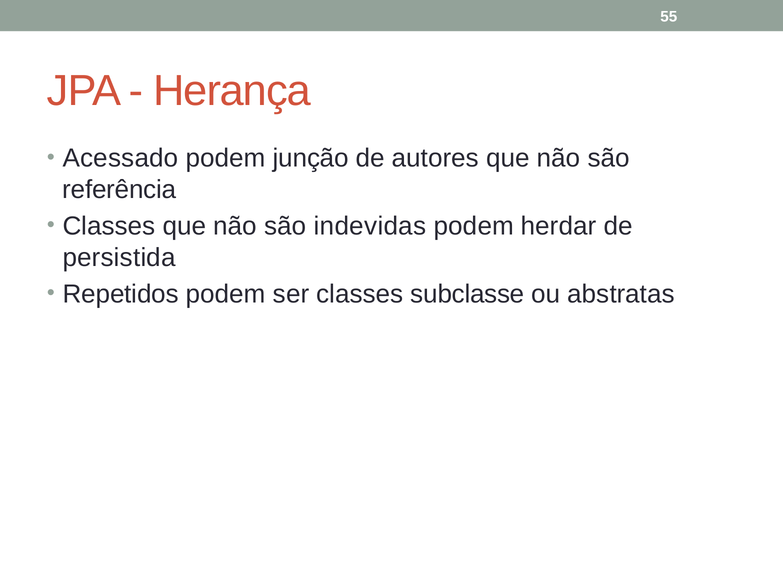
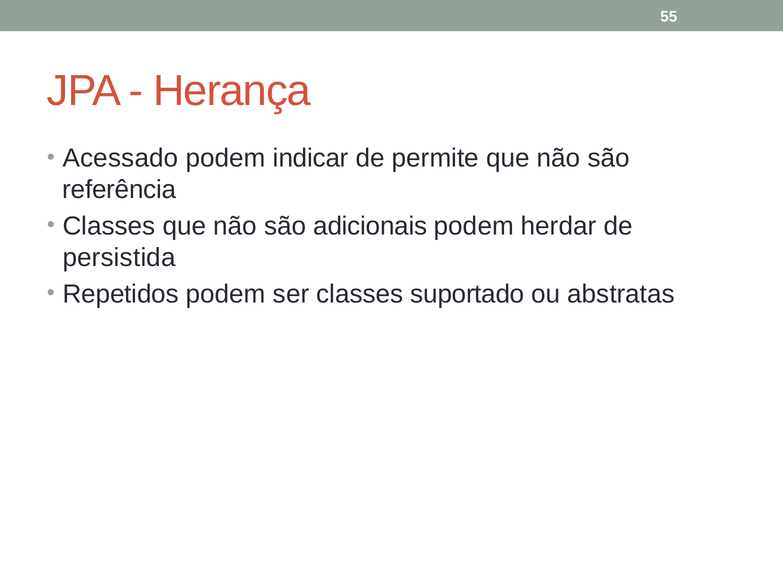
junção: junção -> indicar
autores: autores -> permite
indevidas: indevidas -> adicionais
subclasse: subclasse -> suportado
